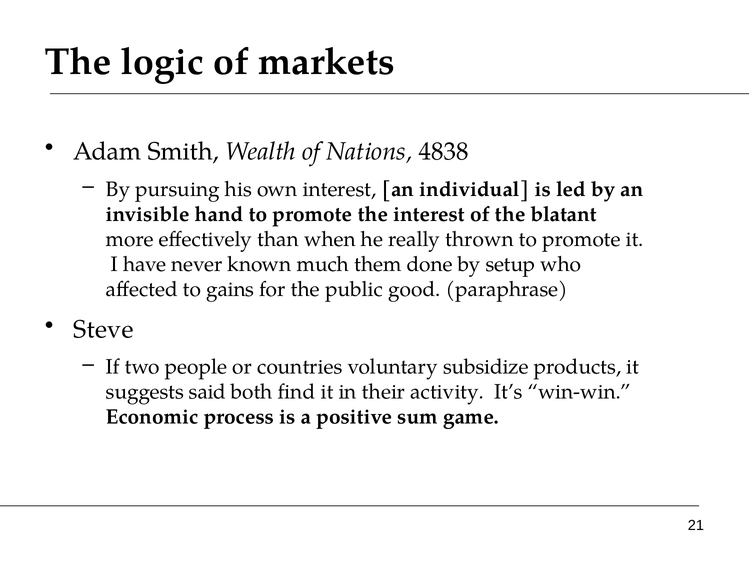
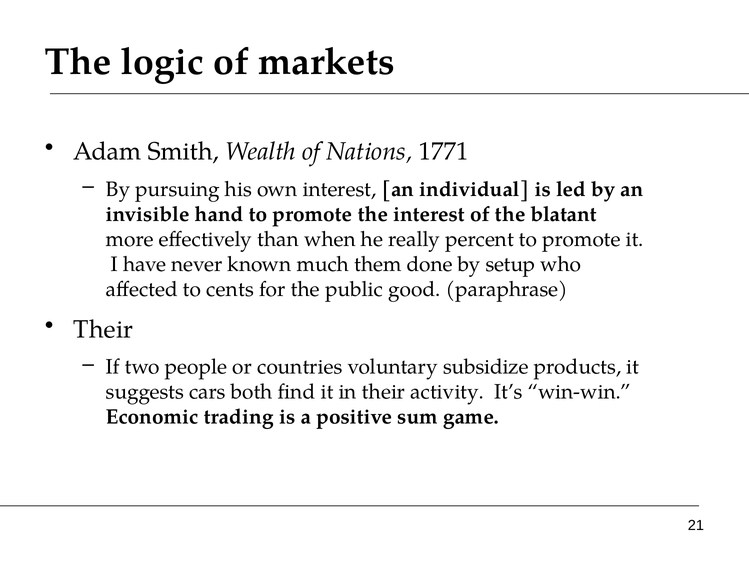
4838: 4838 -> 1771
thrown: thrown -> percent
gains: gains -> cents
Steve at (103, 329): Steve -> Their
said: said -> cars
process: process -> trading
